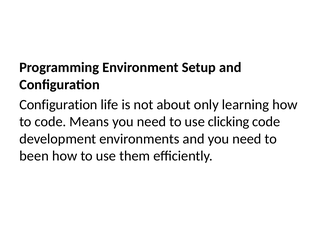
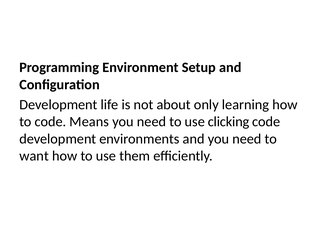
Configuration at (58, 104): Configuration -> Development
been: been -> want
